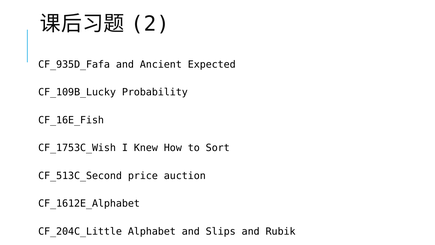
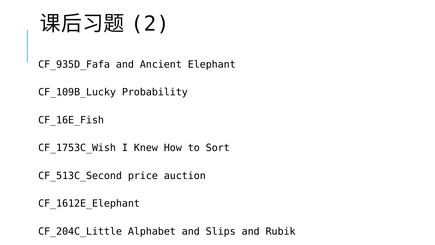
Expected: Expected -> Elephant
CF_1612E_Alphabet: CF_1612E_Alphabet -> CF_1612E_Elephant
